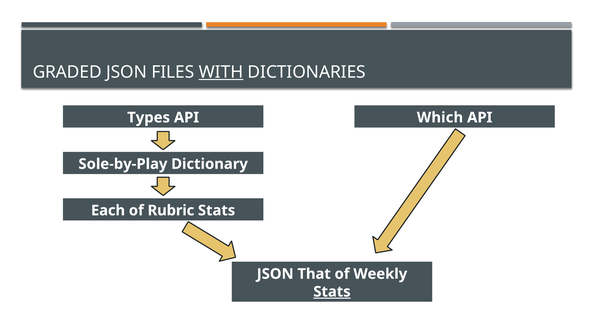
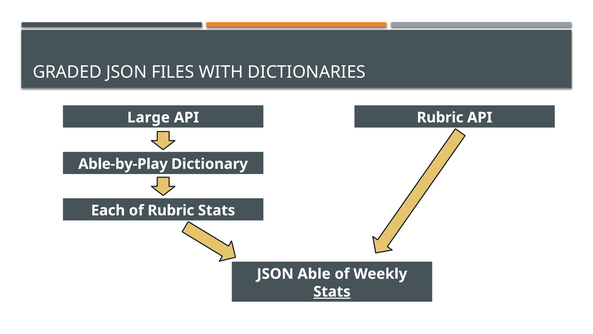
WITH underline: present -> none
Types: Types -> Large
API Which: Which -> Rubric
Sole-by-Play: Sole-by-Play -> Able-by-Play
That: That -> Able
